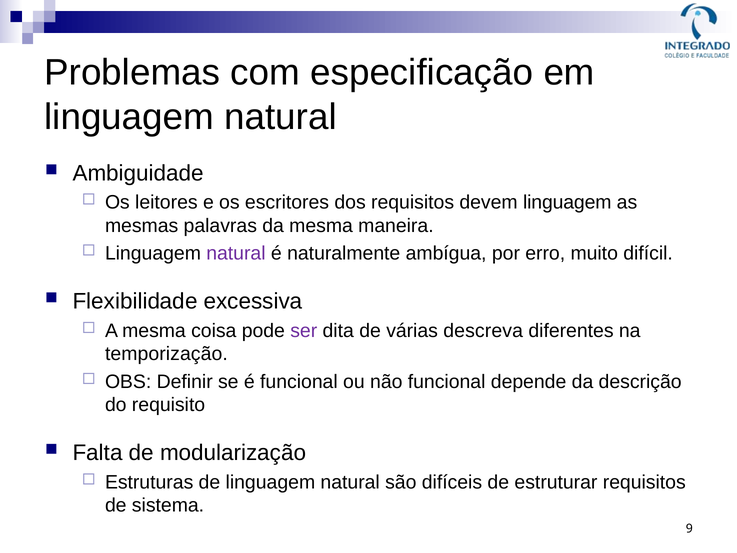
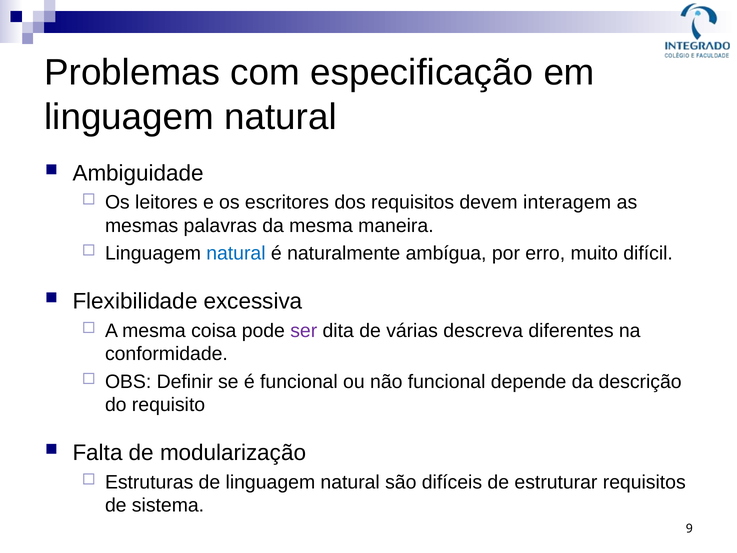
devem linguagem: linguagem -> interagem
natural at (236, 253) colour: purple -> blue
temporização: temporização -> conformidade
